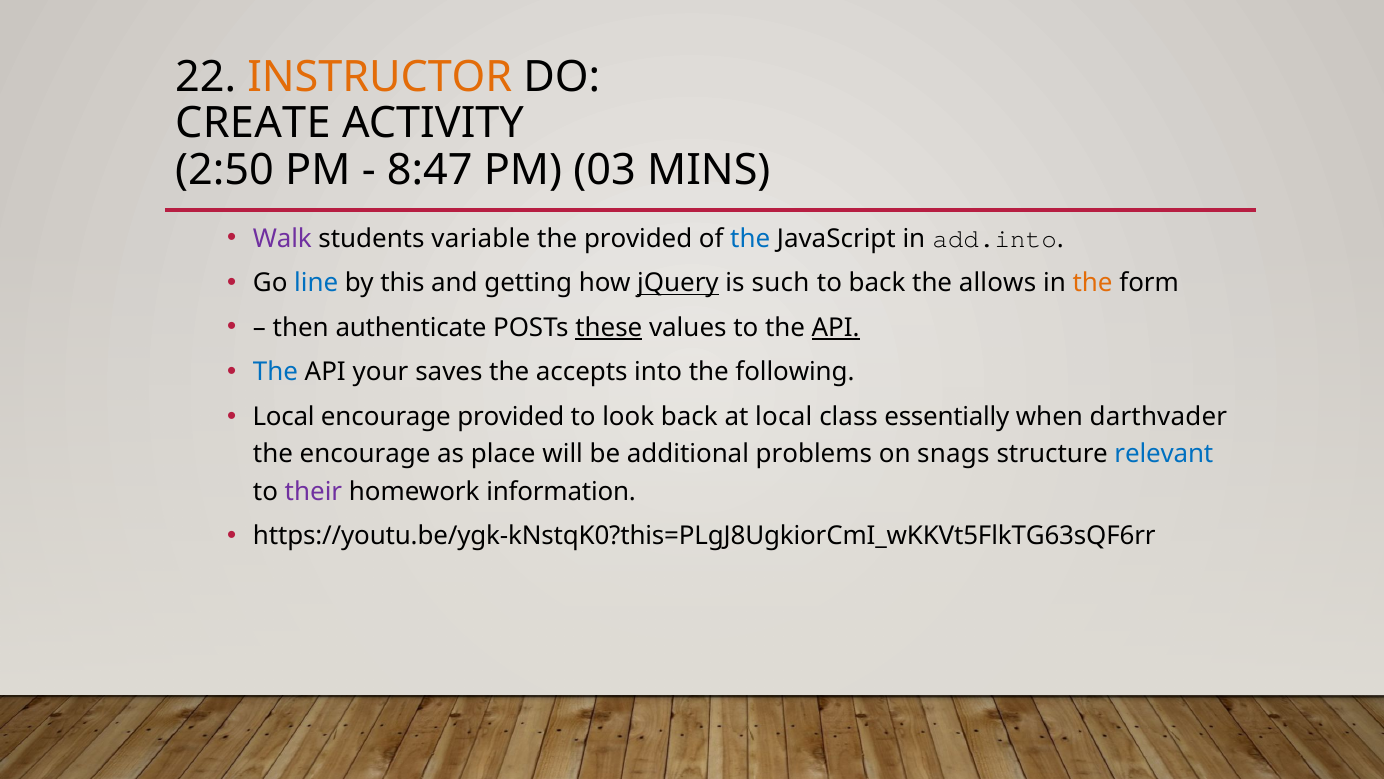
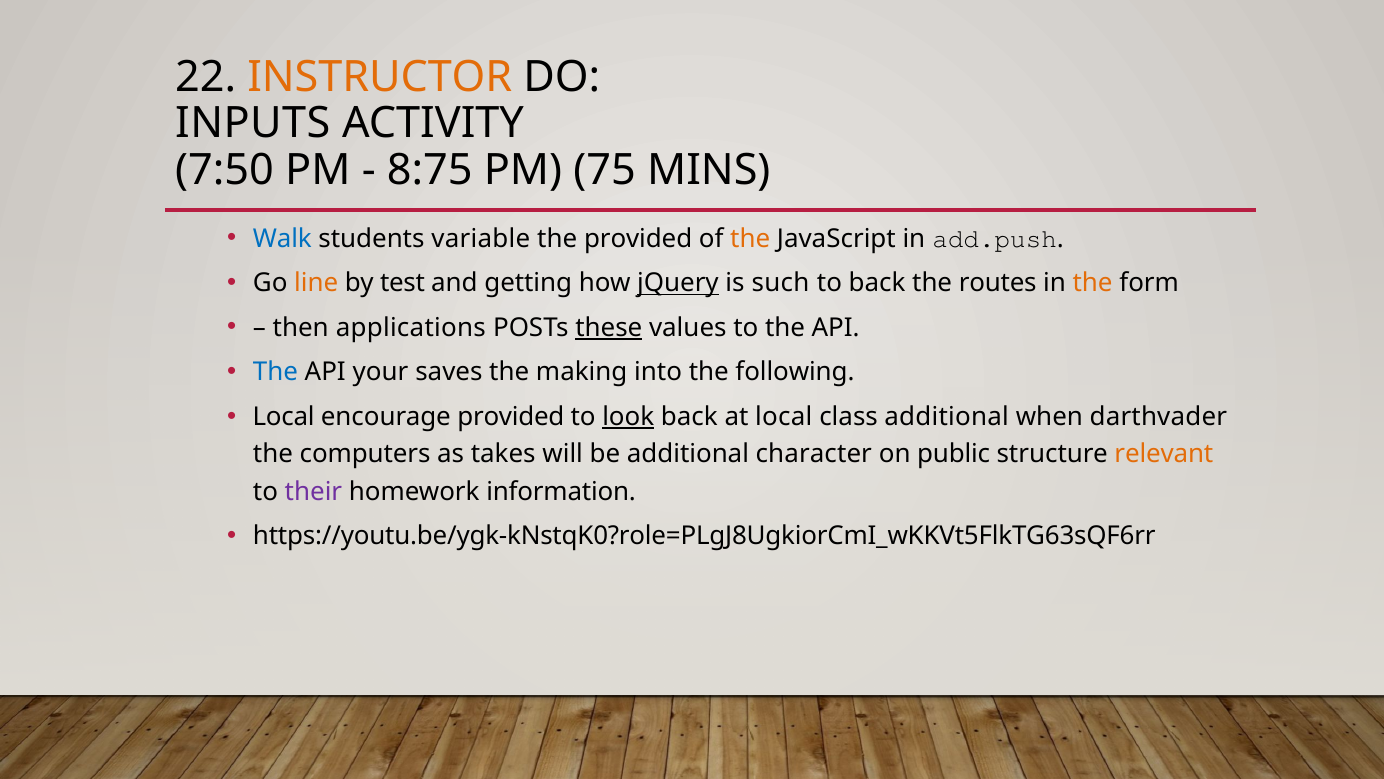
CREATE: CREATE -> INPUTS
2:50: 2:50 -> 7:50
8:47: 8:47 -> 8:75
03: 03 -> 75
Walk colour: purple -> blue
the at (750, 238) colour: blue -> orange
add.into: add.into -> add.push
line colour: blue -> orange
this: this -> test
allows: allows -> routes
authenticate: authenticate -> applications
API at (836, 328) underline: present -> none
accepts: accepts -> making
look underline: none -> present
class essentially: essentially -> additional
the encourage: encourage -> computers
place: place -> takes
problems: problems -> character
snags: snags -> public
relevant colour: blue -> orange
https://youtu.be/ygk-kNstqK0?this=PLgJ8UgkiorCmI_wKKVt5FlkTG63sQF6rr: https://youtu.be/ygk-kNstqK0?this=PLgJ8UgkiorCmI_wKKVt5FlkTG63sQF6rr -> https://youtu.be/ygk-kNstqK0?role=PLgJ8UgkiorCmI_wKKVt5FlkTG63sQF6rr
